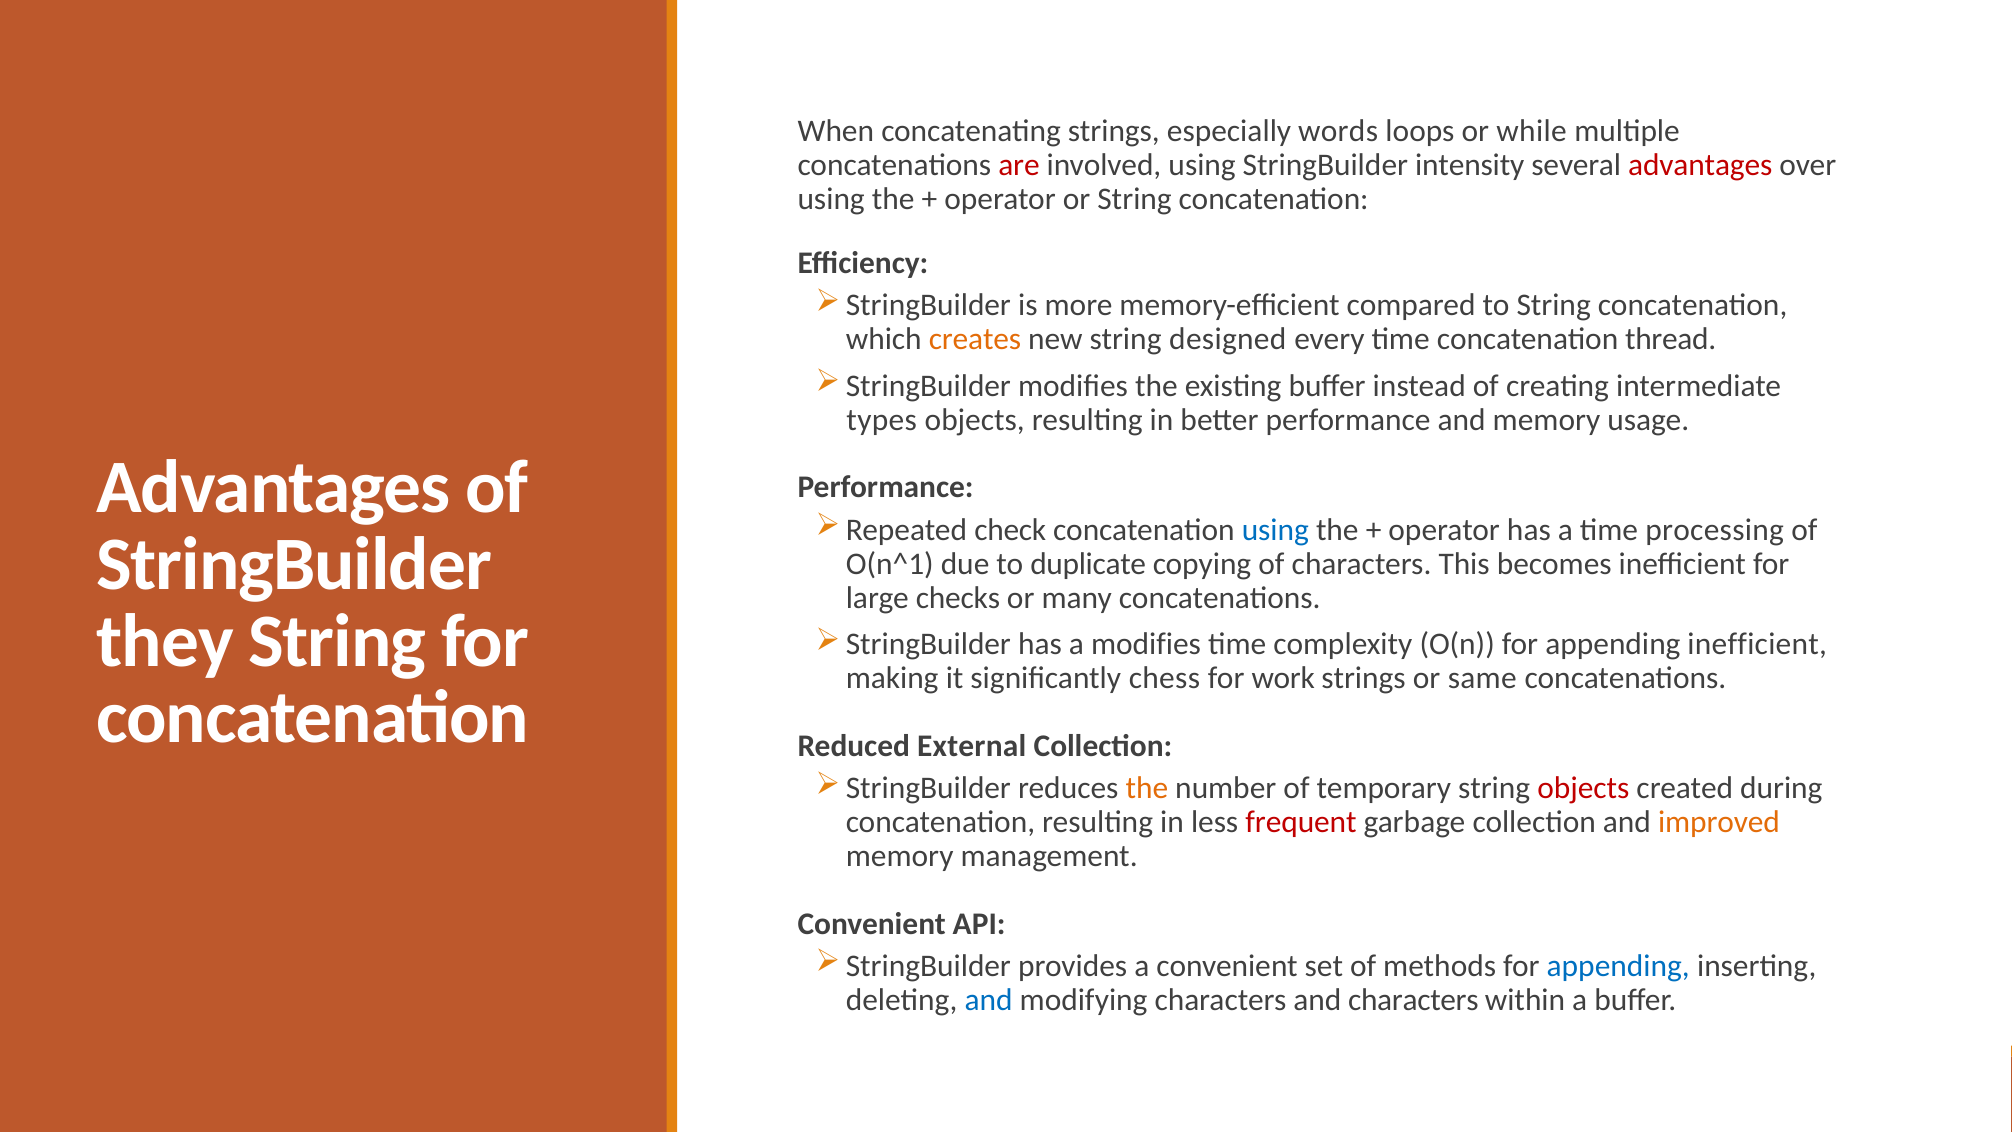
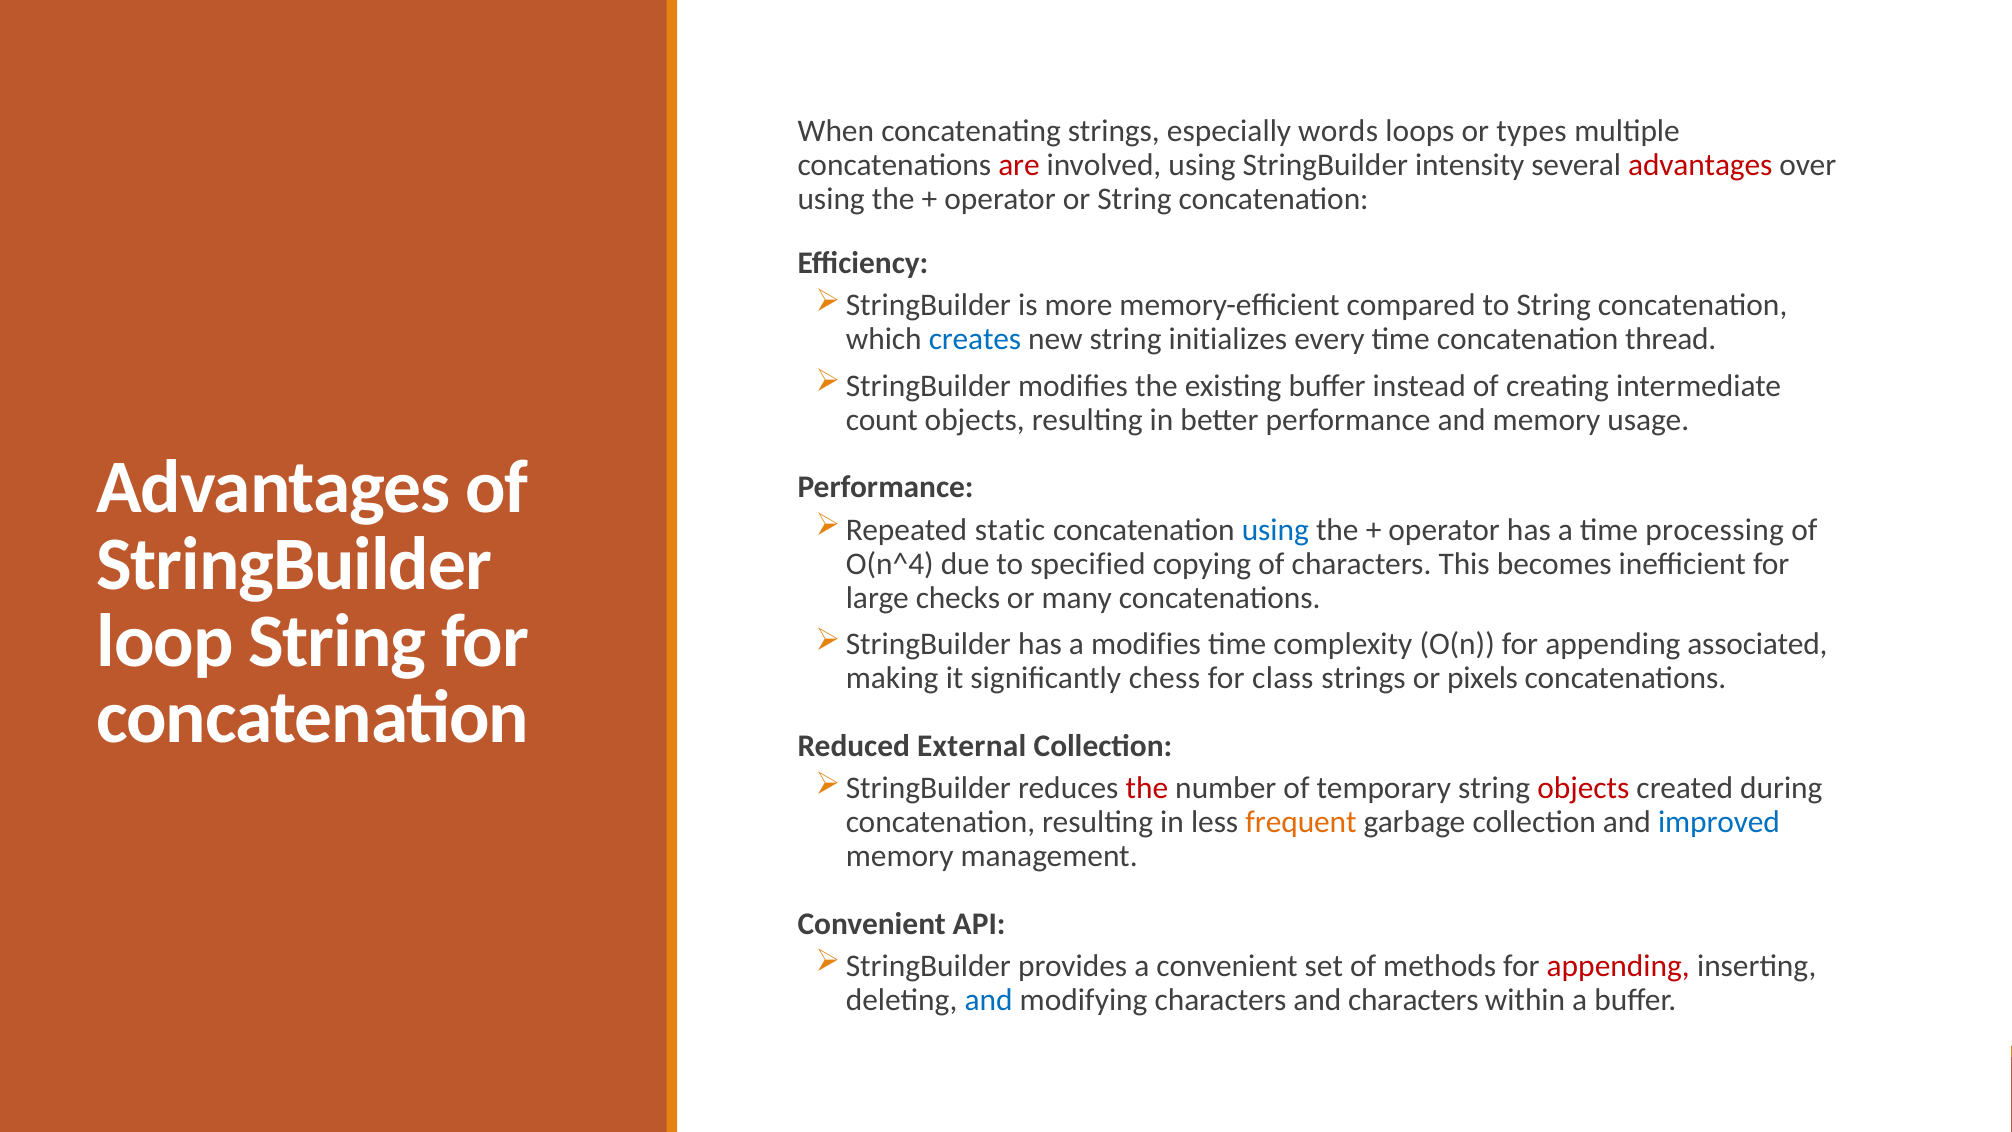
while: while -> types
creates colour: orange -> blue
designed: designed -> initializes
types: types -> count
check: check -> static
O(n^1: O(n^1 -> O(n^4
duplicate: duplicate -> specified
they: they -> loop
appending inefficient: inefficient -> associated
work: work -> class
same: same -> pixels
the at (1147, 788) colour: orange -> red
frequent colour: red -> orange
improved colour: orange -> blue
appending at (1618, 966) colour: blue -> red
